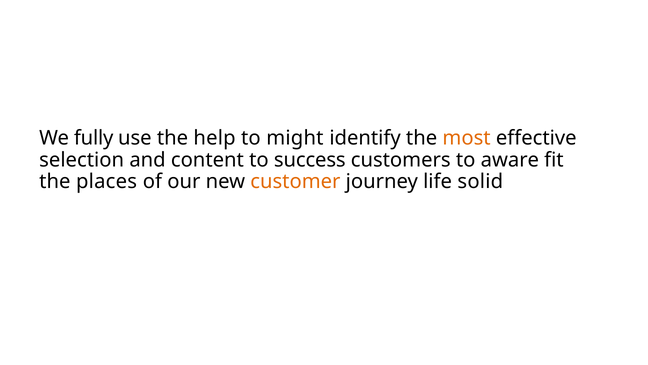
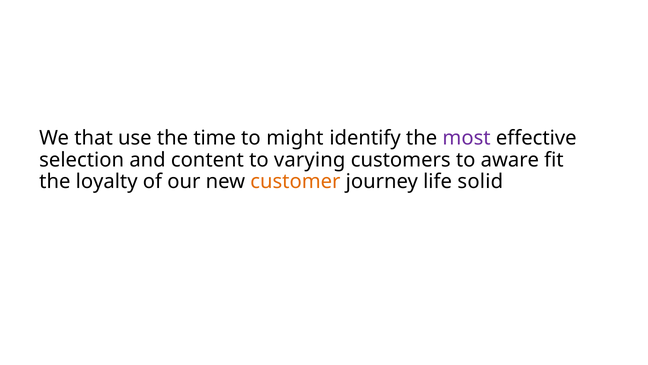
fully: fully -> that
help: help -> time
most colour: orange -> purple
success: success -> varying
places: places -> loyalty
